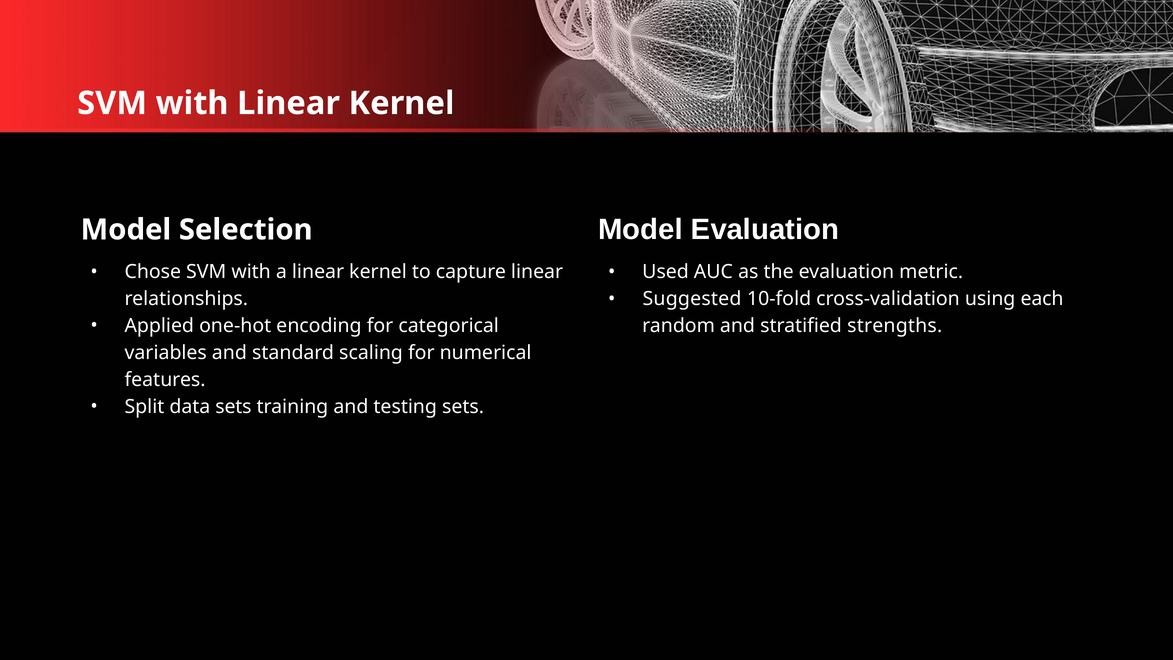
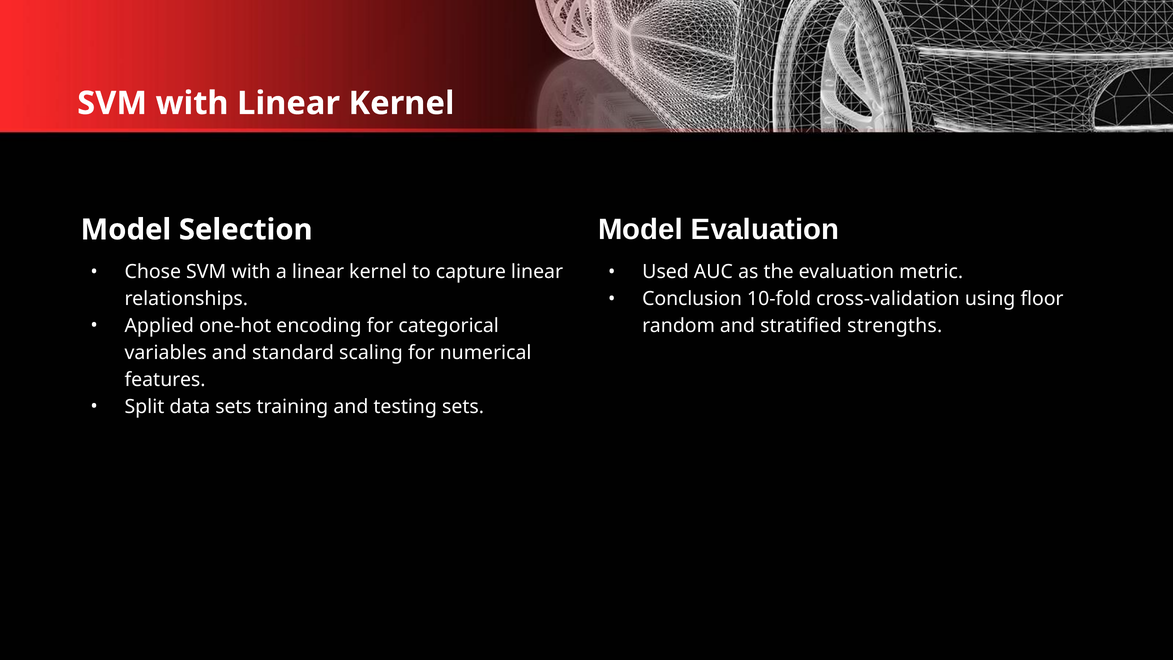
Suggested: Suggested -> Conclusion
each: each -> floor
